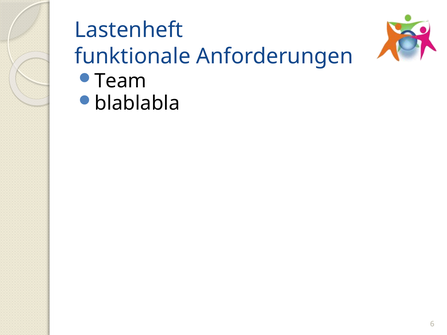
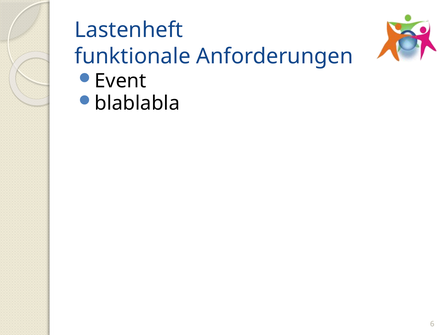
Team: Team -> Event
